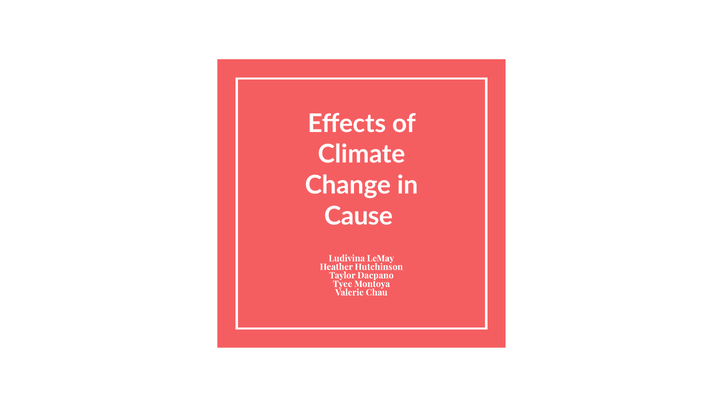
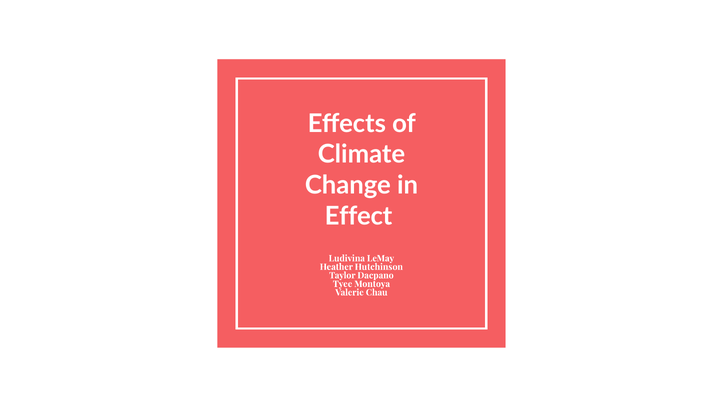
Cause: Cause -> Effect
